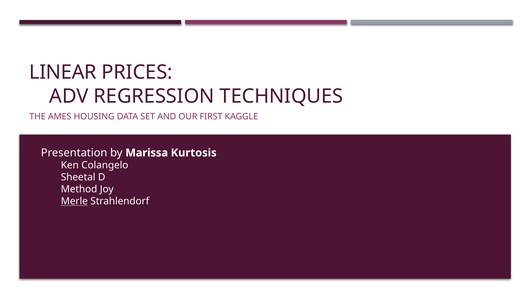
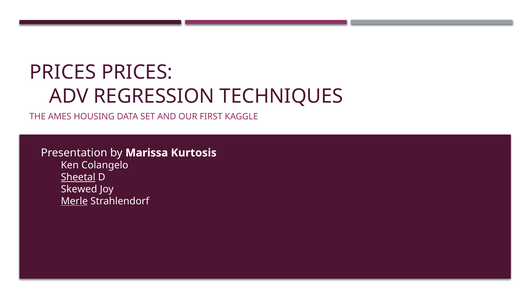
LINEAR at (63, 72): LINEAR -> PRICES
Sheetal underline: none -> present
Method: Method -> Skewed
